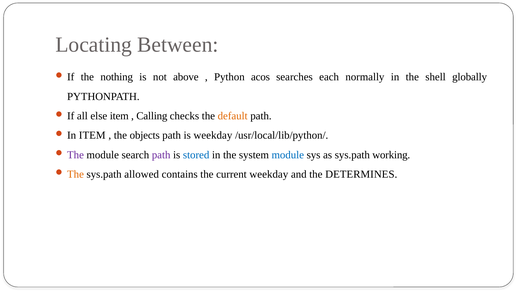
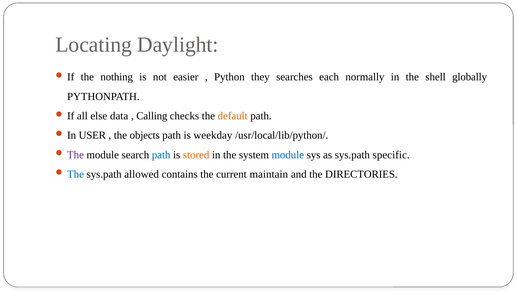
Between: Between -> Daylight
above: above -> easier
acos: acos -> they
else item: item -> data
In ITEM: ITEM -> USER
path at (161, 155) colour: purple -> blue
stored colour: blue -> orange
working: working -> specific
The at (76, 174) colour: orange -> blue
current weekday: weekday -> maintain
DETERMINES: DETERMINES -> DIRECTORIES
